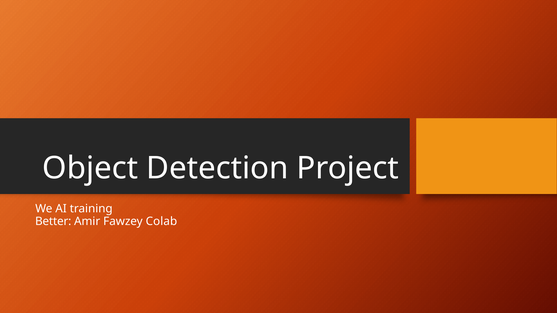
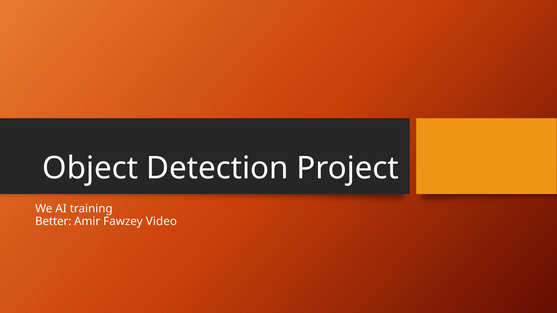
Colab: Colab -> Video
